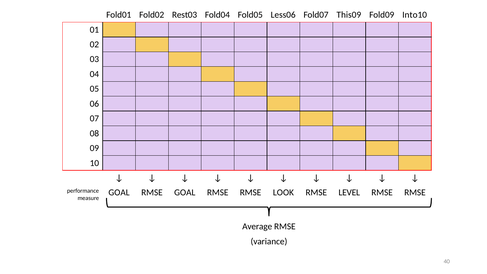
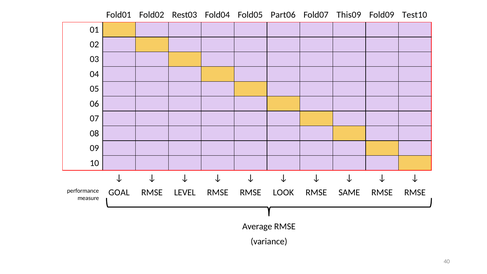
Less06: Less06 -> Part06
Into10: Into10 -> Test10
RMSE GOAL: GOAL -> LEVEL
LEVEL: LEVEL -> SAME
